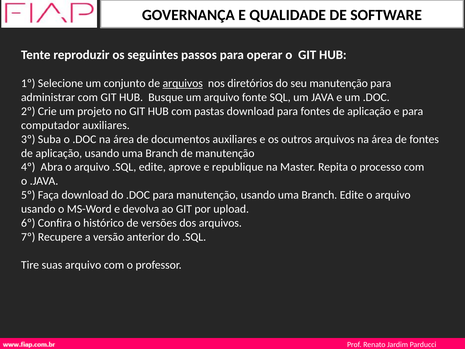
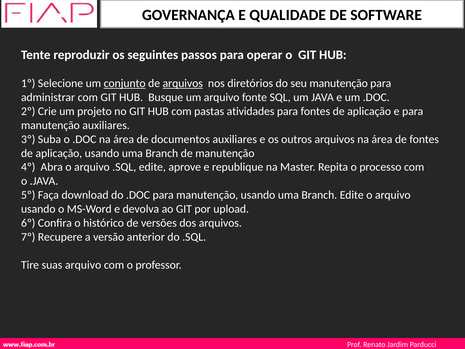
conjunto underline: none -> present
pastas download: download -> atividades
computador at (50, 125): computador -> manutenção
